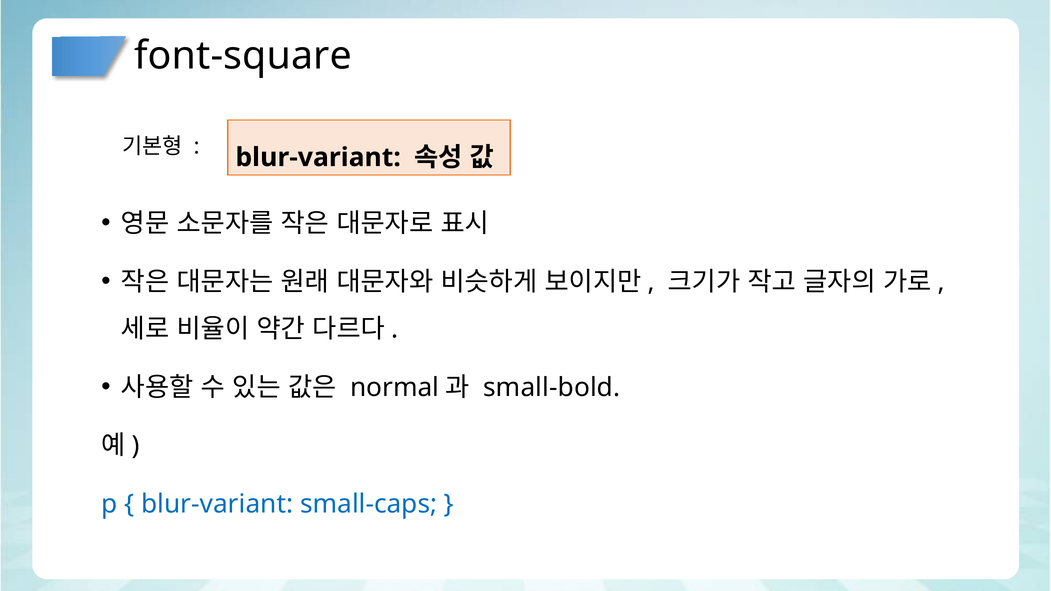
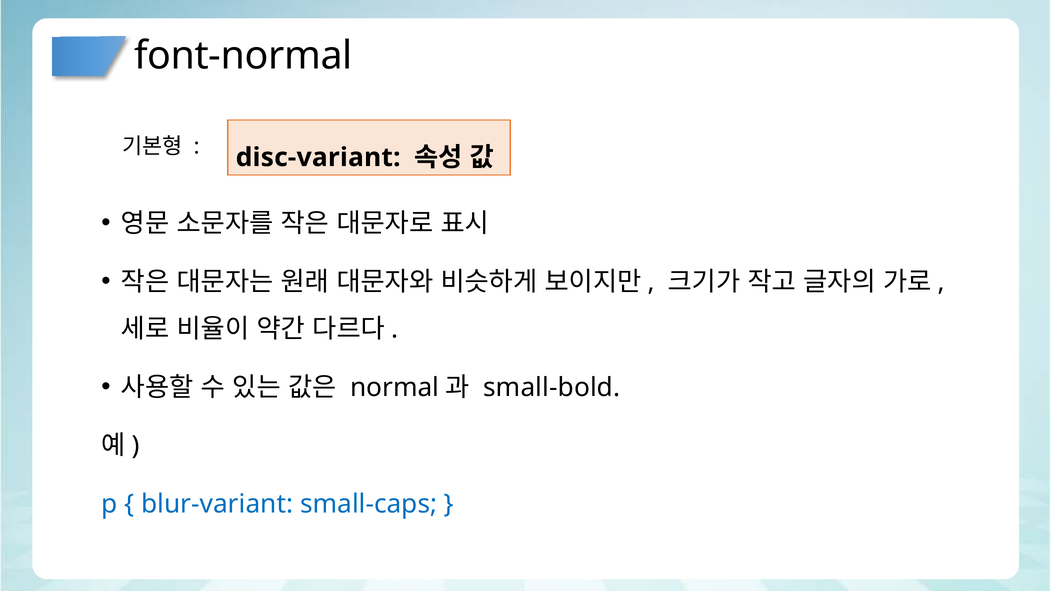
font-square: font-square -> font-normal
blur-variant at (318, 157): blur-variant -> disc-variant
